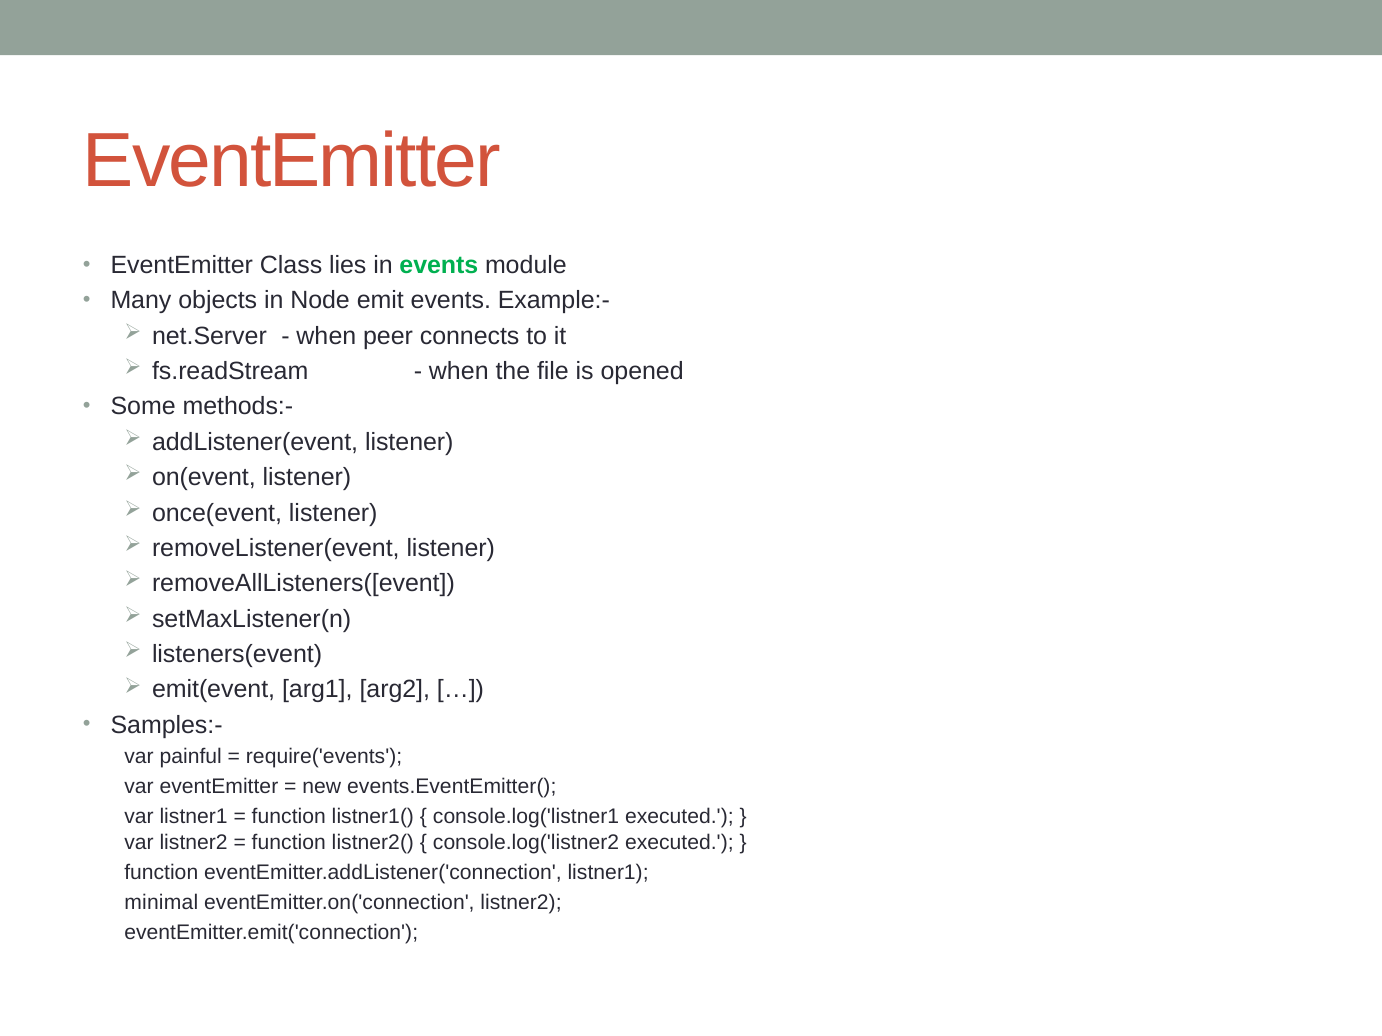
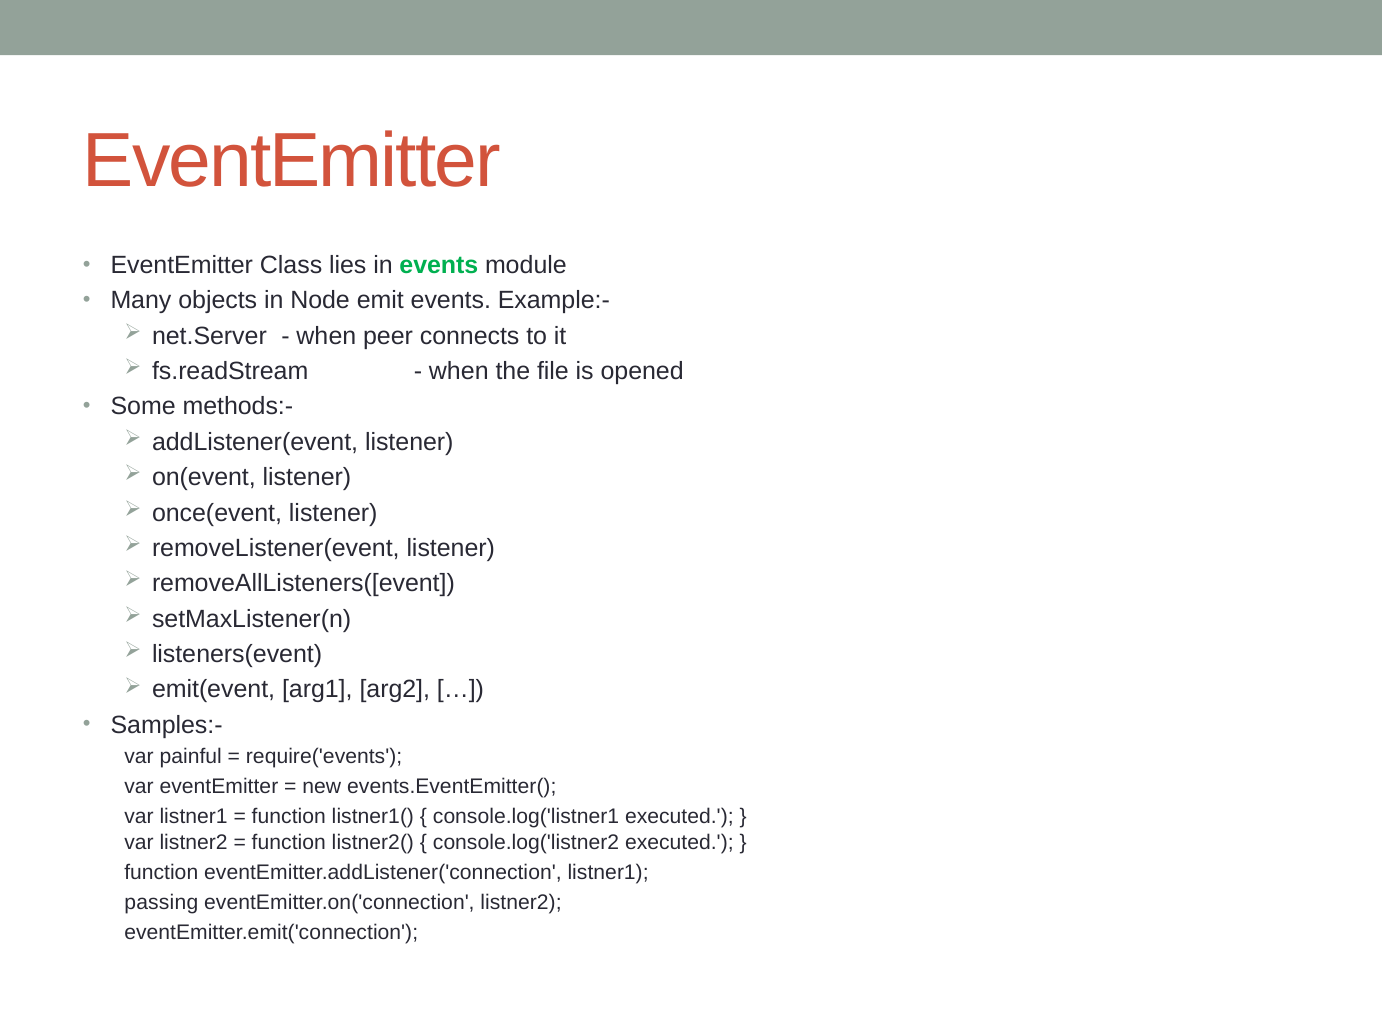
minimal: minimal -> passing
